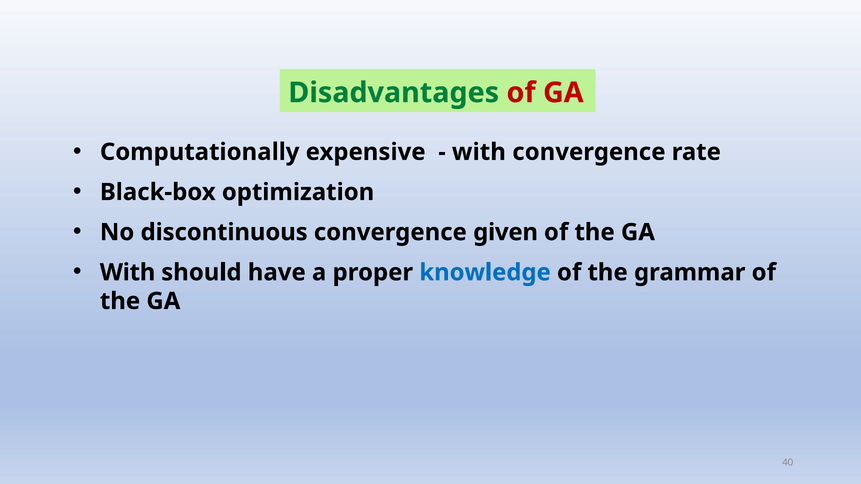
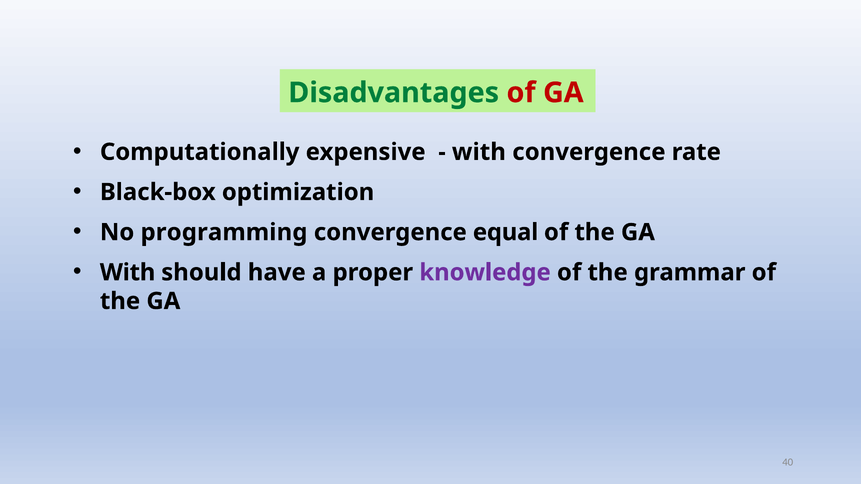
discontinuous: discontinuous -> programming
given: given -> equal
knowledge colour: blue -> purple
